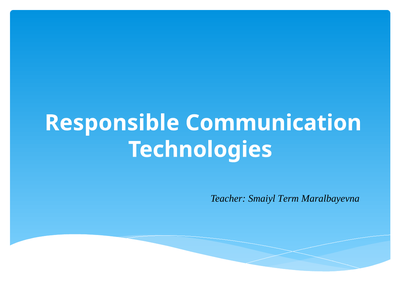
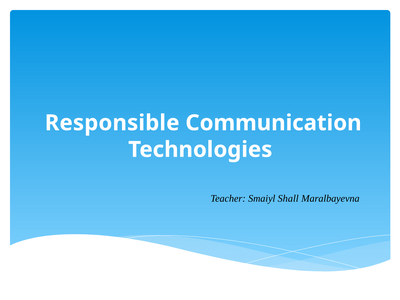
Term: Term -> Shall
